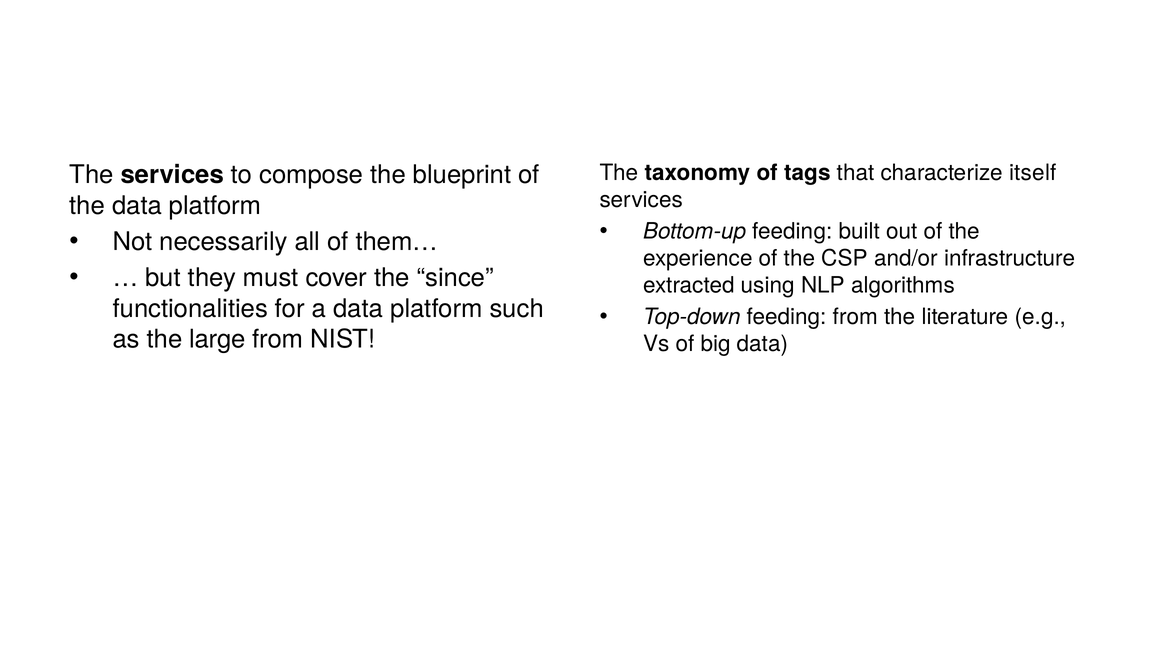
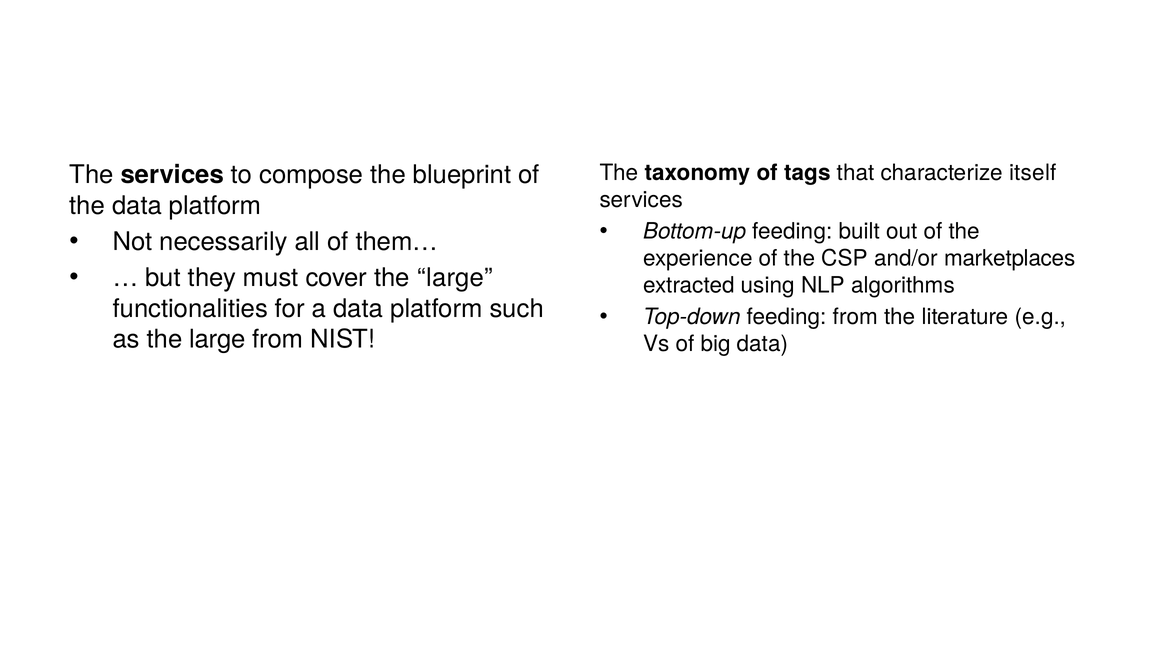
infrastructure: infrastructure -> marketplaces
cover the since: since -> large
